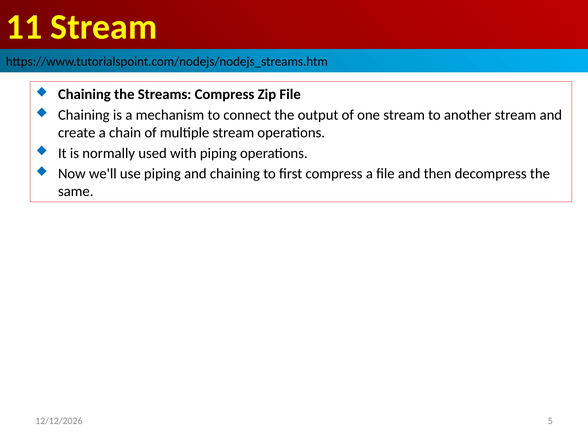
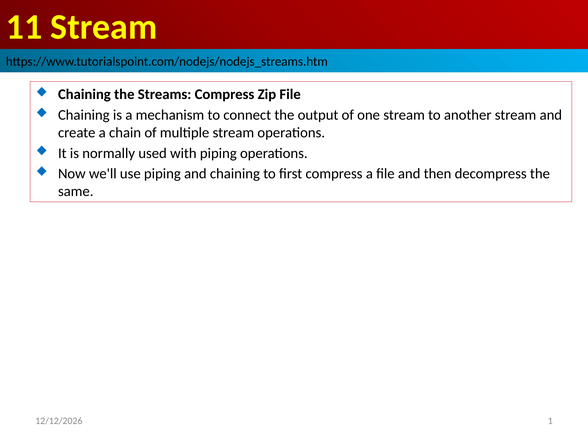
5: 5 -> 1
